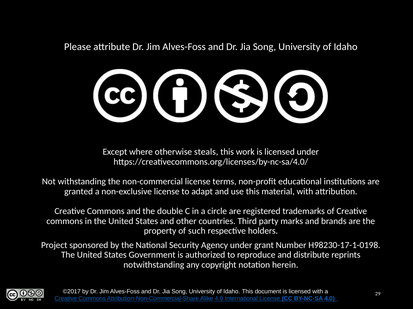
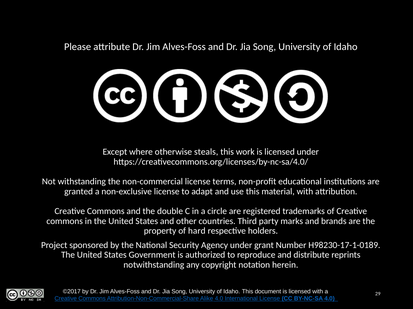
such: such -> hard
H98230-17-1-0198: H98230-17-1-0198 -> H98230-17-1-0189
